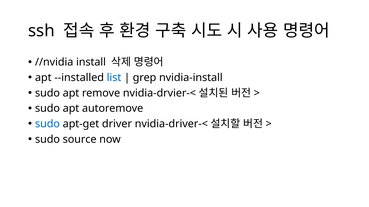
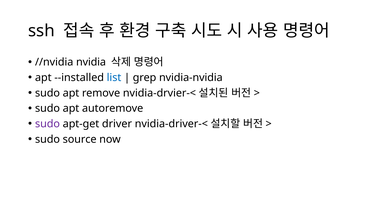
install: install -> nvidia
nvidia-install: nvidia-install -> nvidia-nvidia
sudo at (47, 124) colour: blue -> purple
